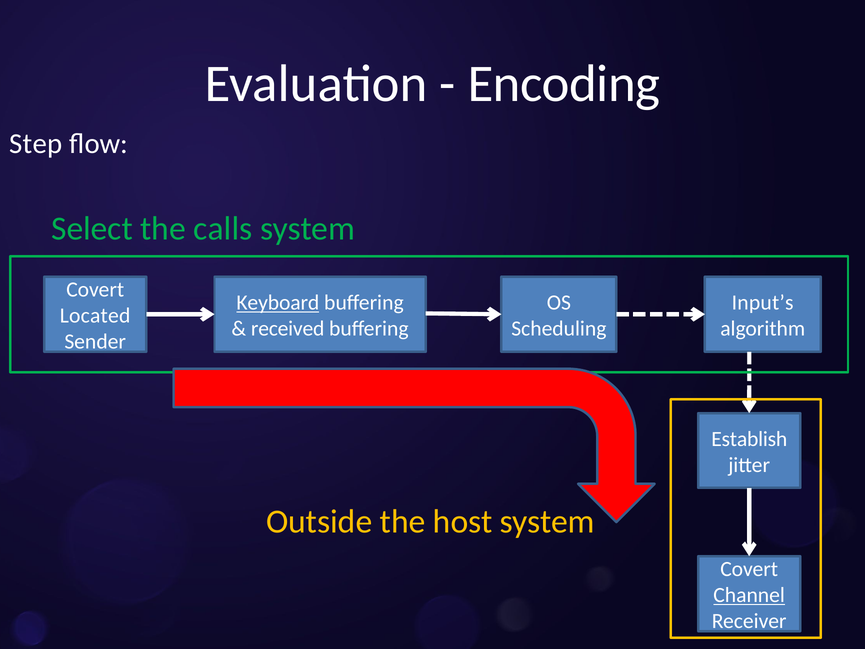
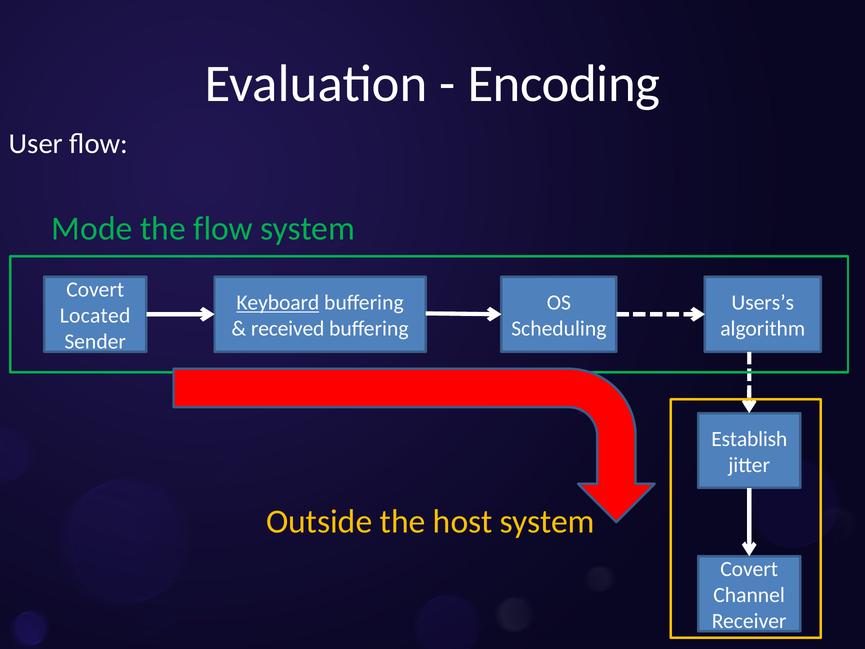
Step: Step -> User
Select: Select -> Mode
the calls: calls -> flow
Input’s: Input’s -> Users’s
Channel underline: present -> none
